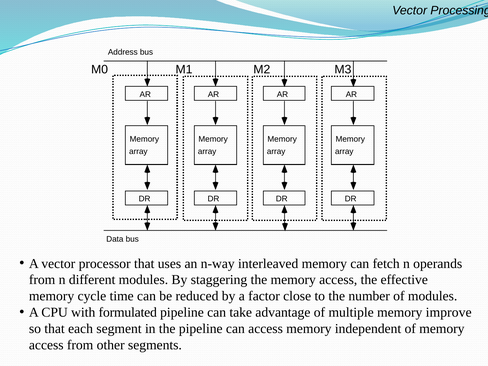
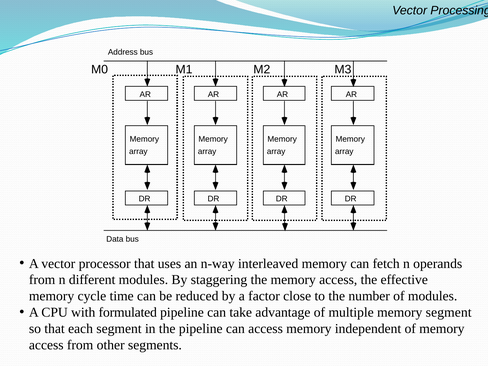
memory improve: improve -> segment
